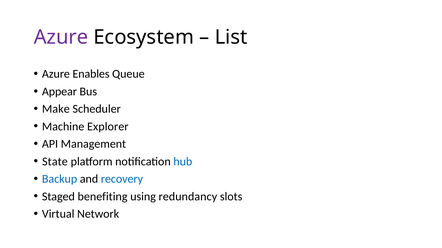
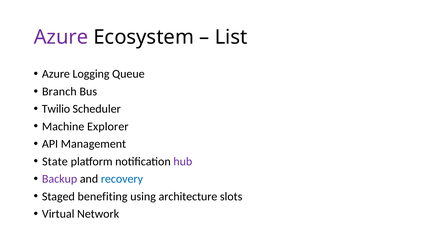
Enables: Enables -> Logging
Appear: Appear -> Branch
Make: Make -> Twilio
hub colour: blue -> purple
Backup colour: blue -> purple
redundancy: redundancy -> architecture
